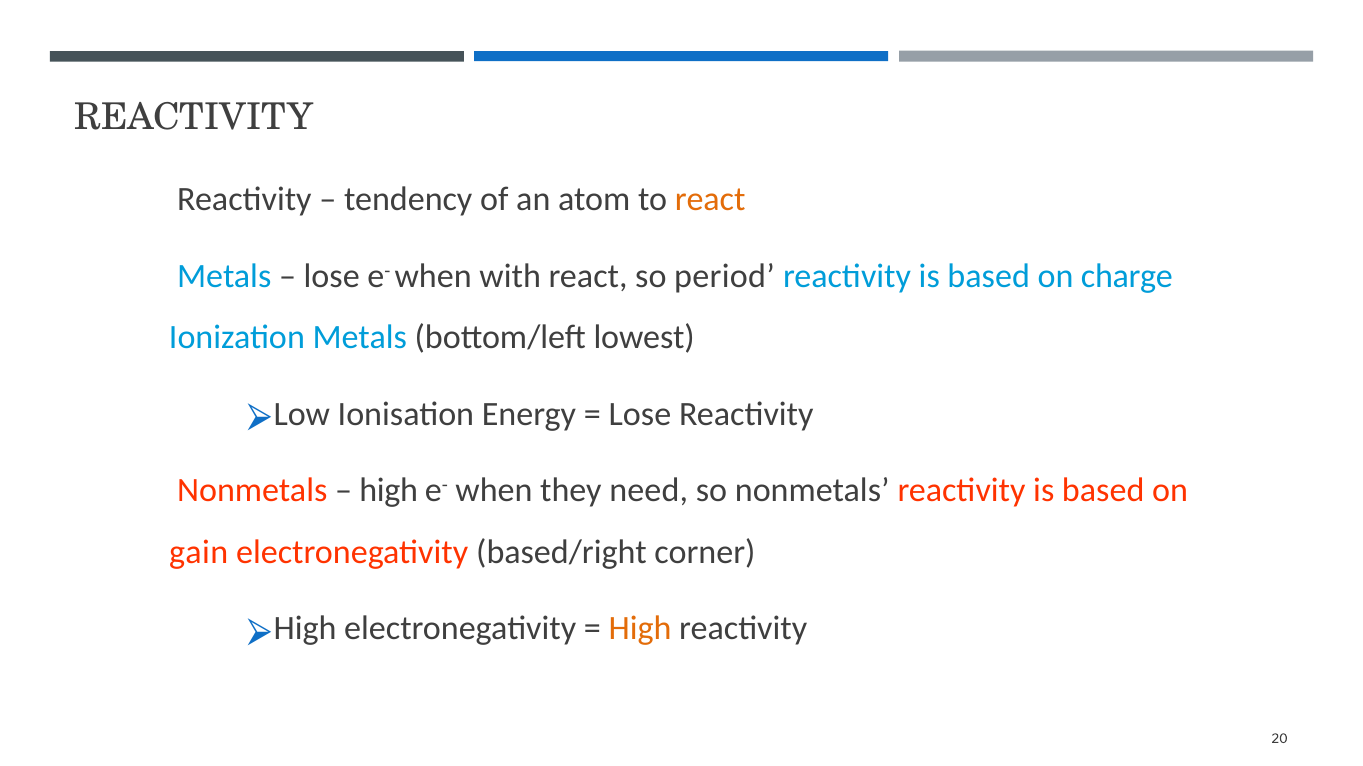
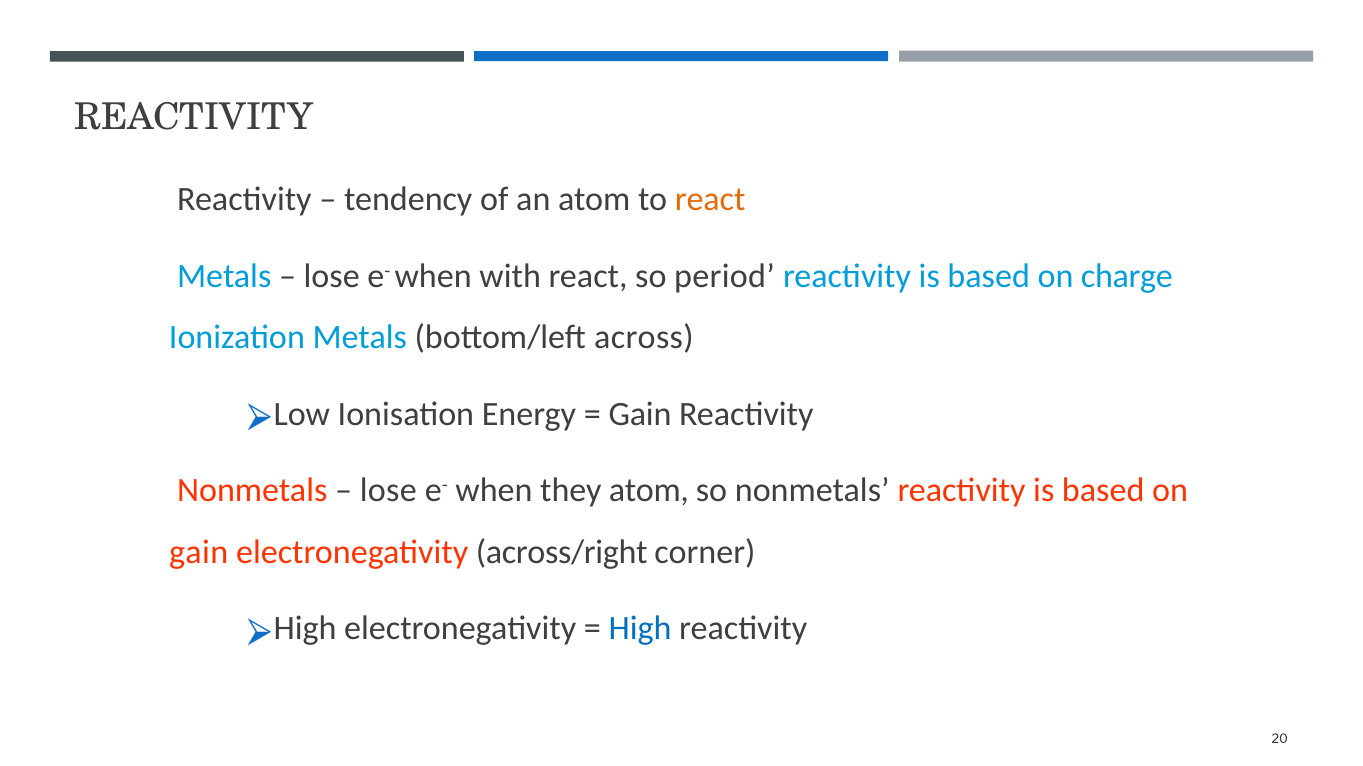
lowest: lowest -> across
Lose at (640, 414): Lose -> Gain
high at (389, 491): high -> lose
they need: need -> atom
based/right: based/right -> across/right
High at (640, 629) colour: orange -> blue
